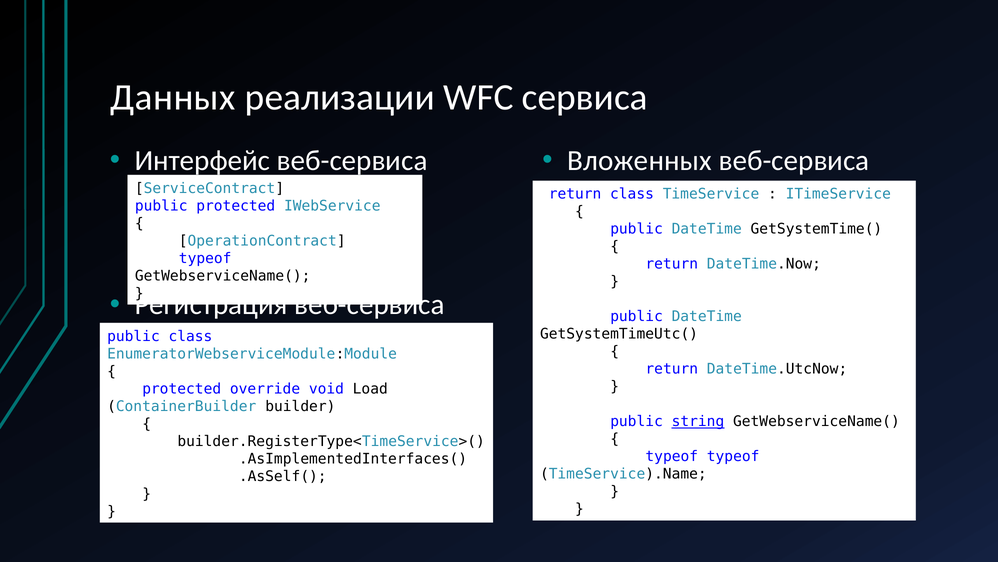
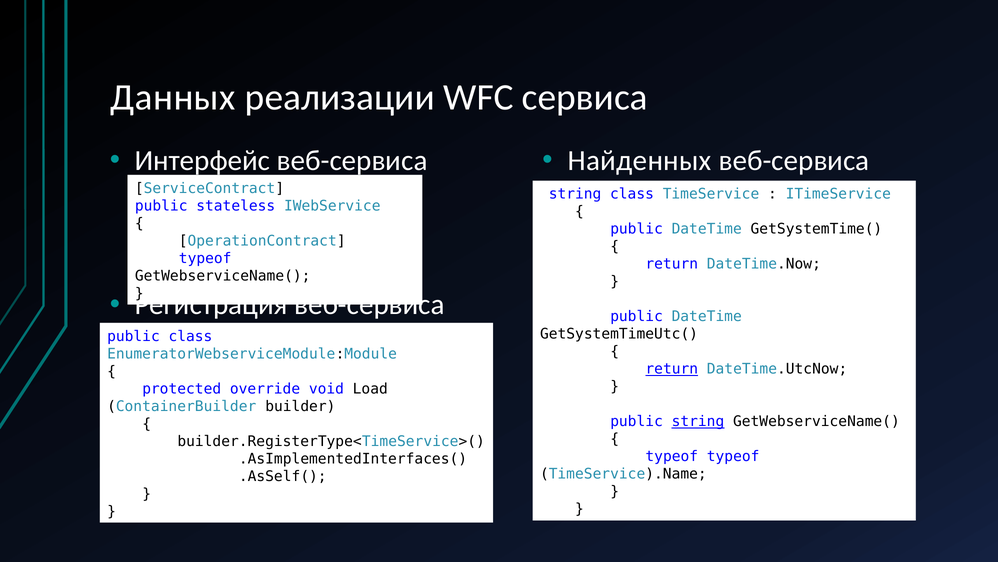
Вложенных: Вложенных -> Найденных
return at (575, 194): return -> string
public protected: protected -> stateless
return at (672, 369) underline: none -> present
